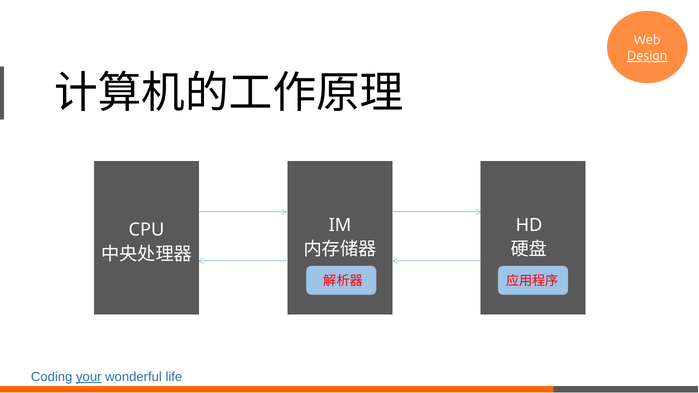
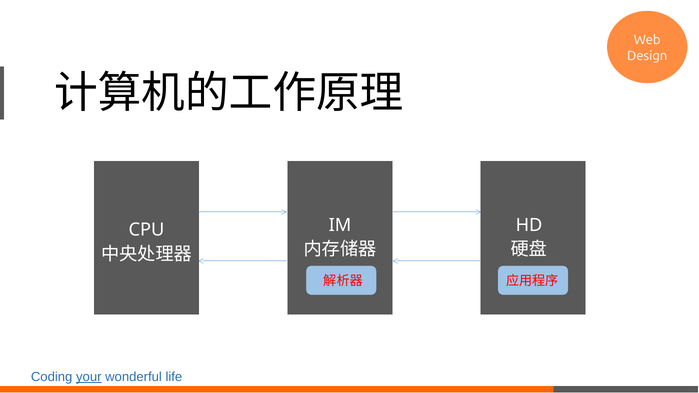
Design underline: present -> none
